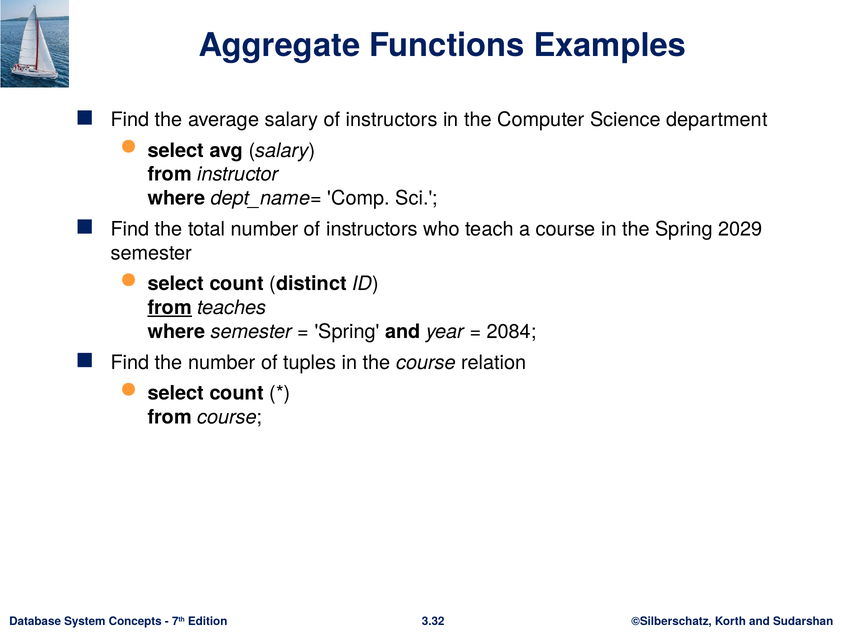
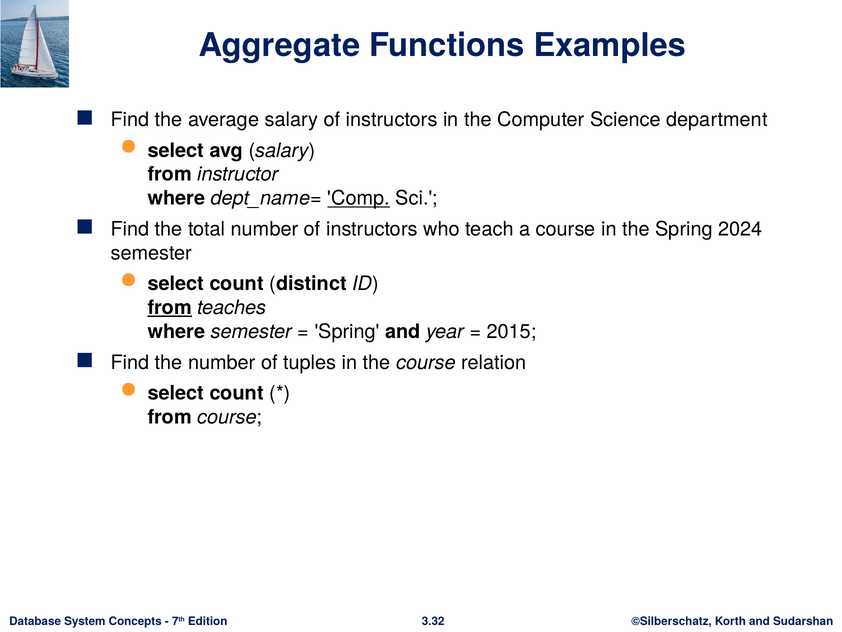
Comp underline: none -> present
2029: 2029 -> 2024
2084: 2084 -> 2015
